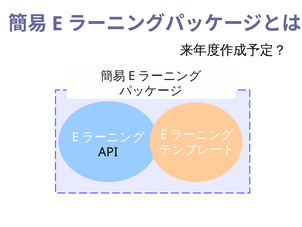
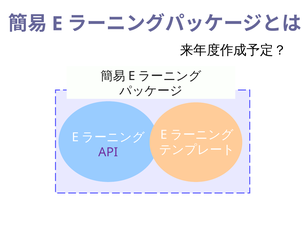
API colour: black -> purple
